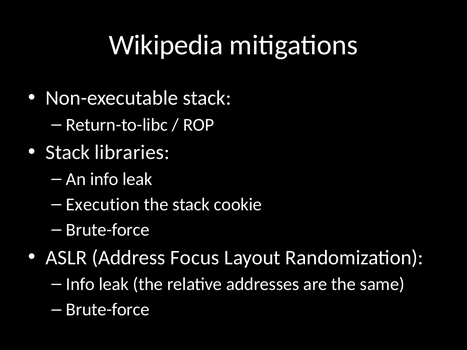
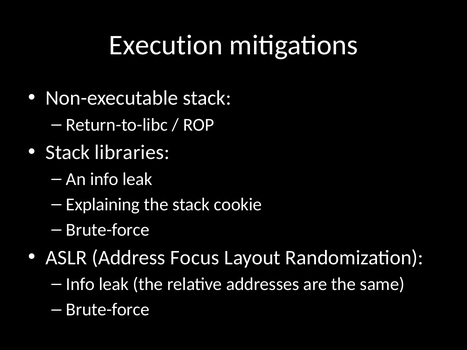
Wikipedia: Wikipedia -> Execution
Execution: Execution -> Explaining
